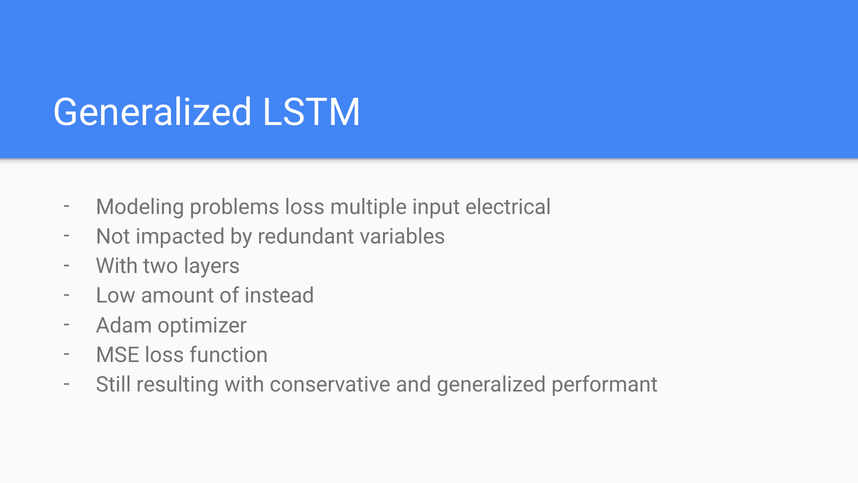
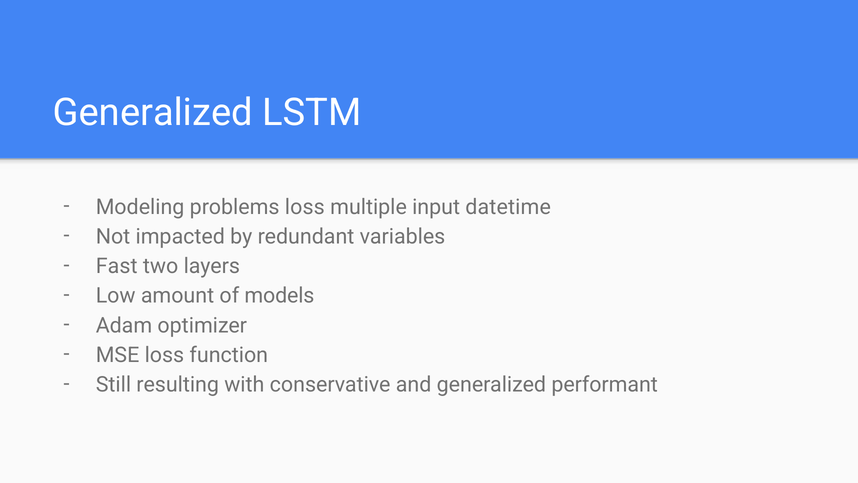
electrical: electrical -> datetime
With at (117, 266): With -> Fast
instead: instead -> models
